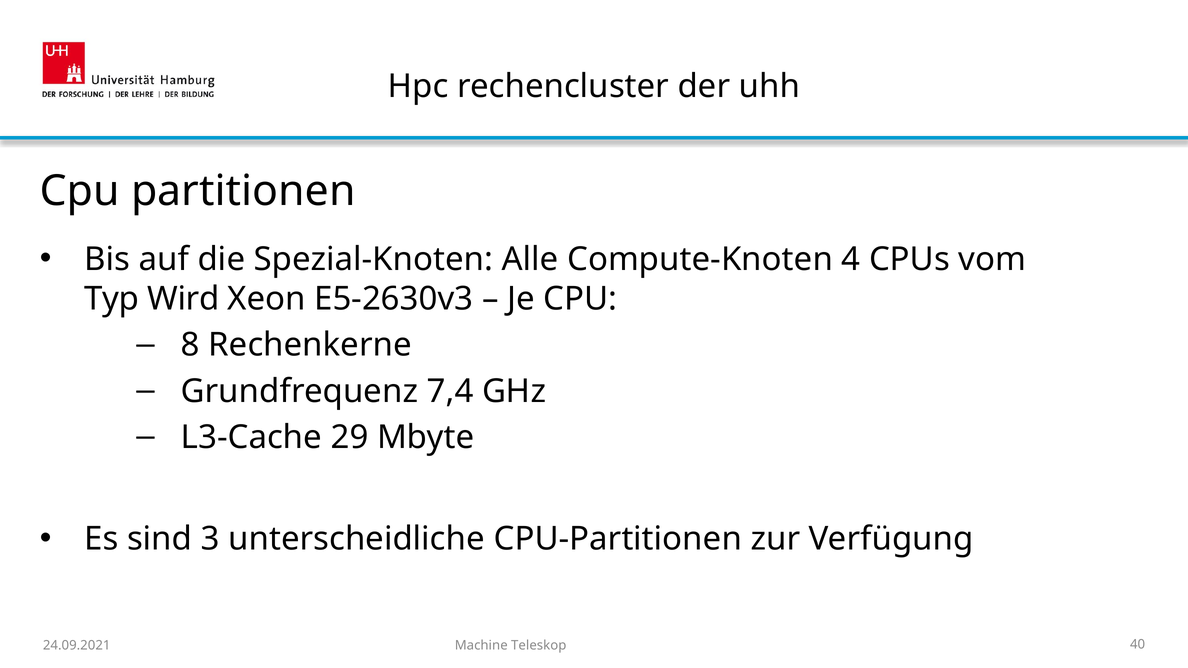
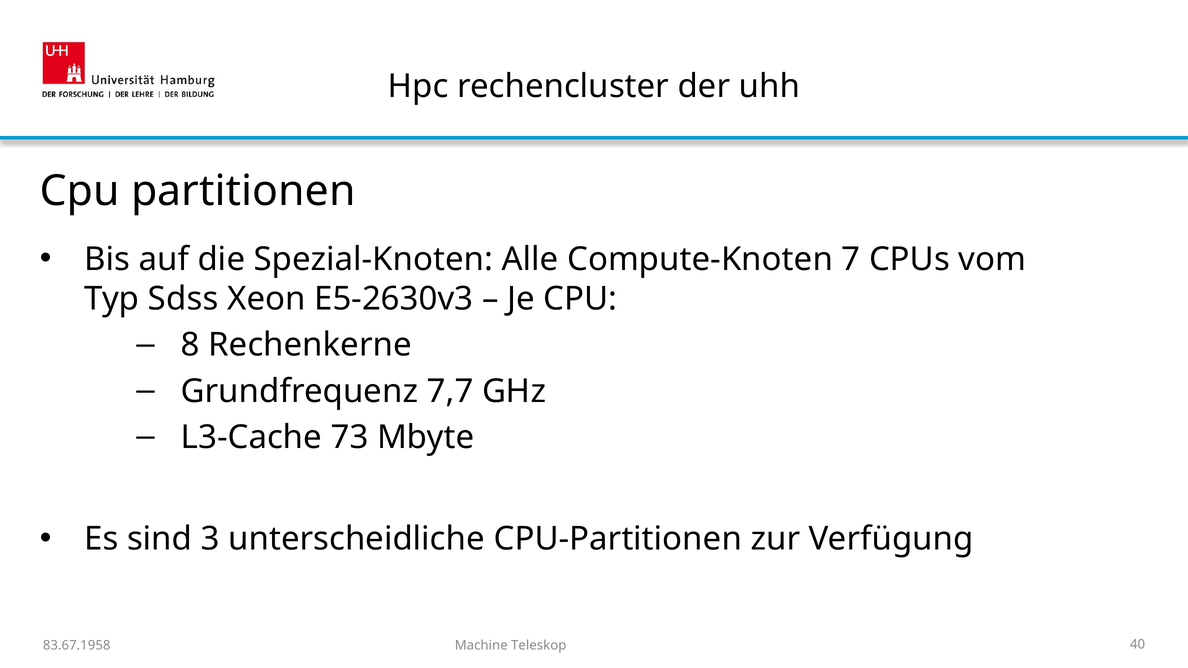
4: 4 -> 7
Wird: Wird -> Sdss
7,4: 7,4 -> 7,7
29: 29 -> 73
24.09.2021: 24.09.2021 -> 83.67.1958
